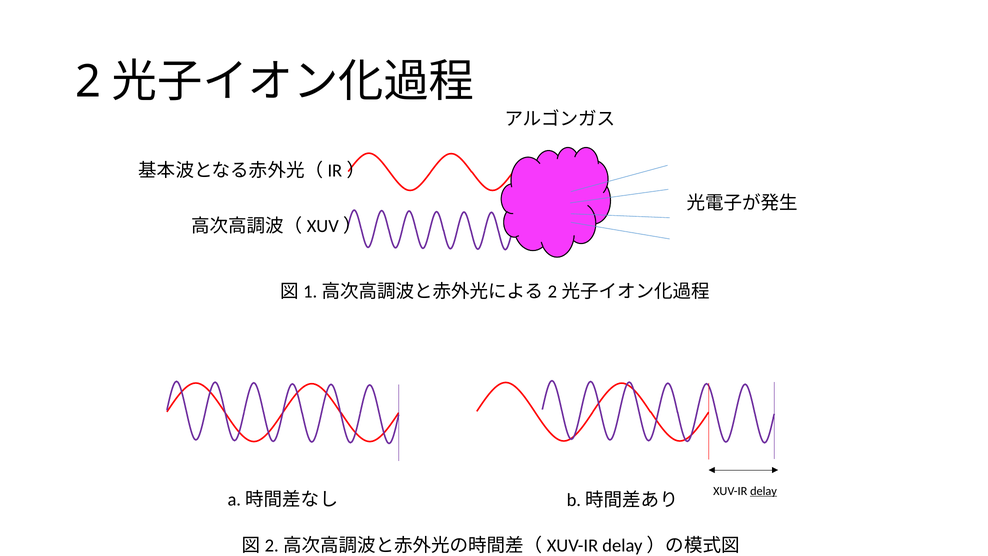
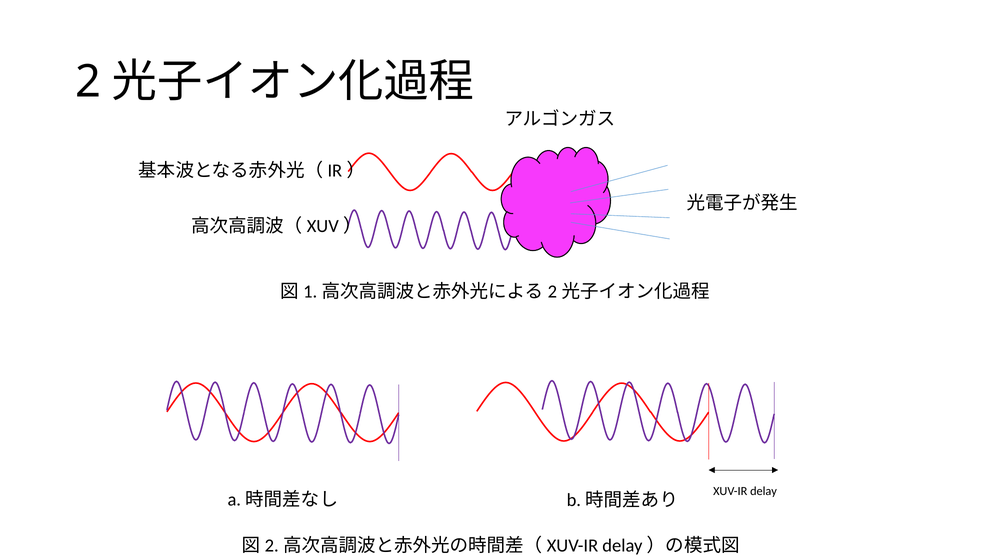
delay underline: present -> none
